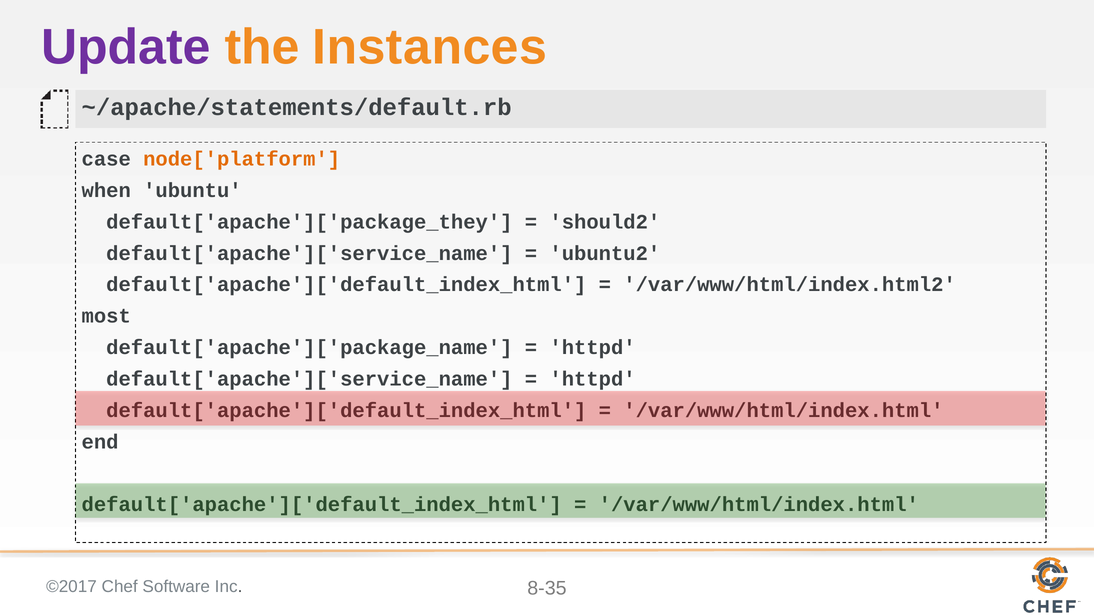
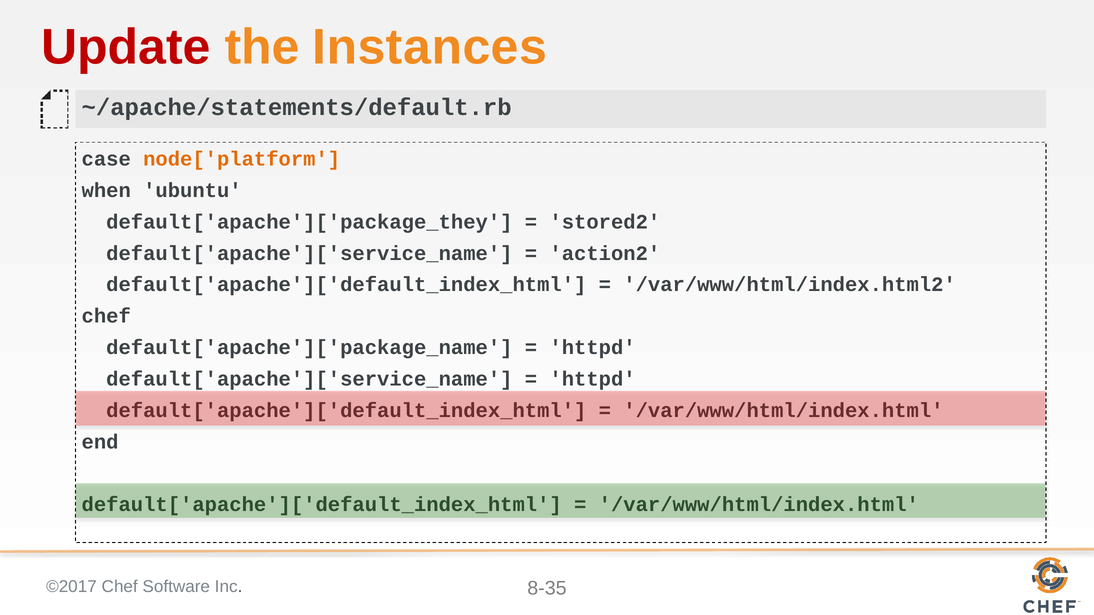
Update colour: purple -> red
should2: should2 -> stored2
ubuntu2: ubuntu2 -> action2
most at (106, 316): most -> chef
